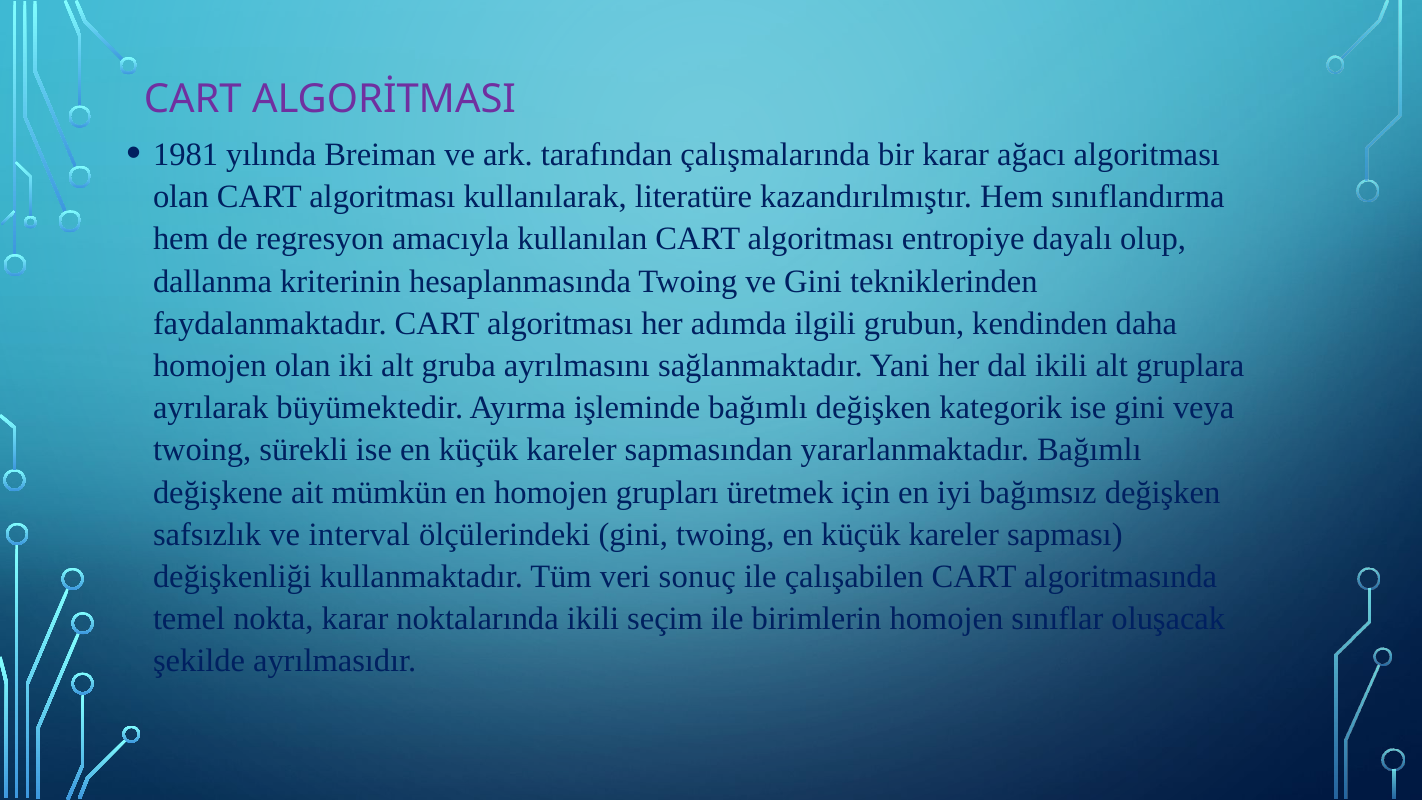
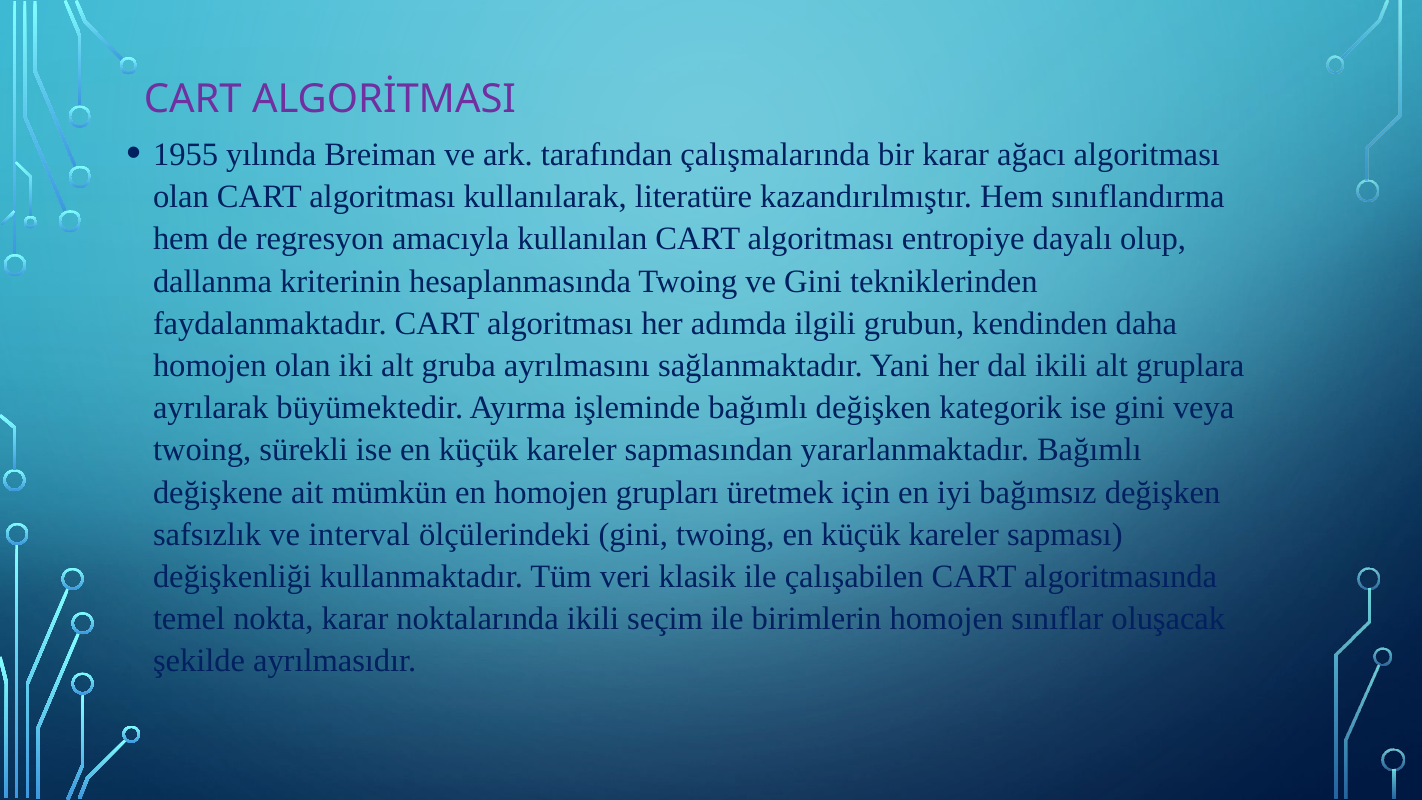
1981: 1981 -> 1955
sonuç: sonuç -> klasik
